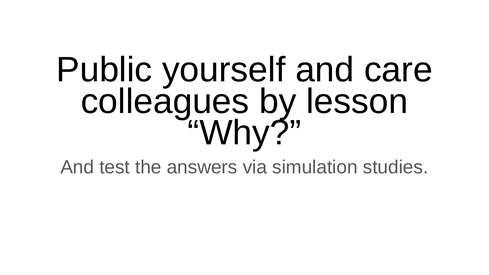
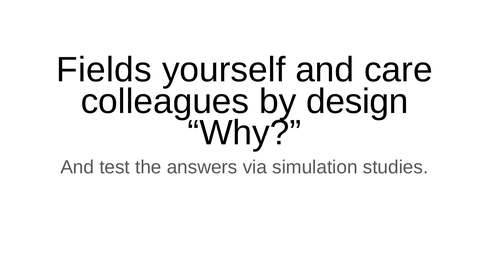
Public: Public -> Fields
lesson: lesson -> design
